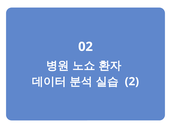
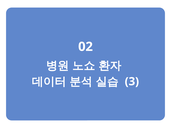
2: 2 -> 3
